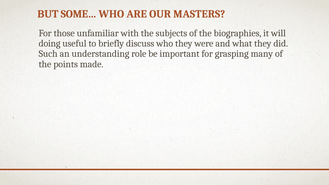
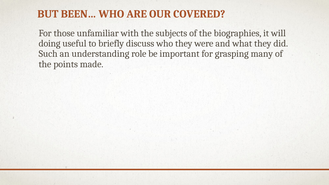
SOME…: SOME… -> BEEN…
MASTERS: MASTERS -> COVERED
